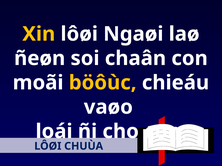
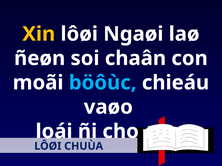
böôùc colour: yellow -> light blue
